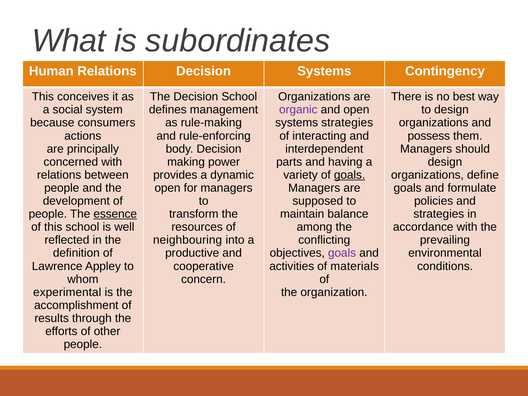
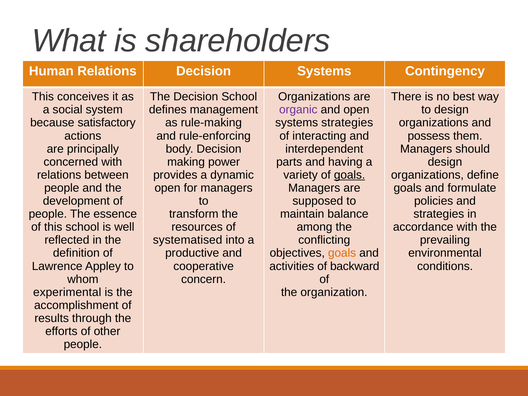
subordinates: subordinates -> shareholders
consumers: consumers -> satisfactory
essence underline: present -> none
neighbouring: neighbouring -> systematised
goals at (342, 253) colour: purple -> orange
materials: materials -> backward
